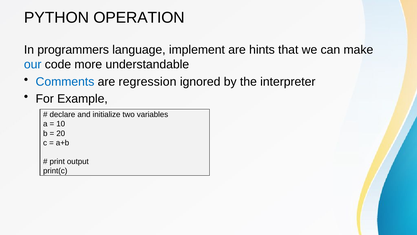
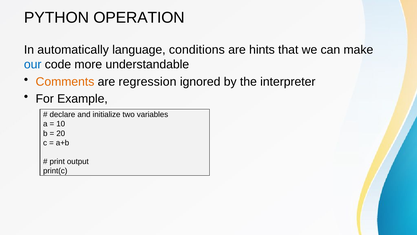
programmers: programmers -> automatically
implement: implement -> conditions
Comments colour: blue -> orange
